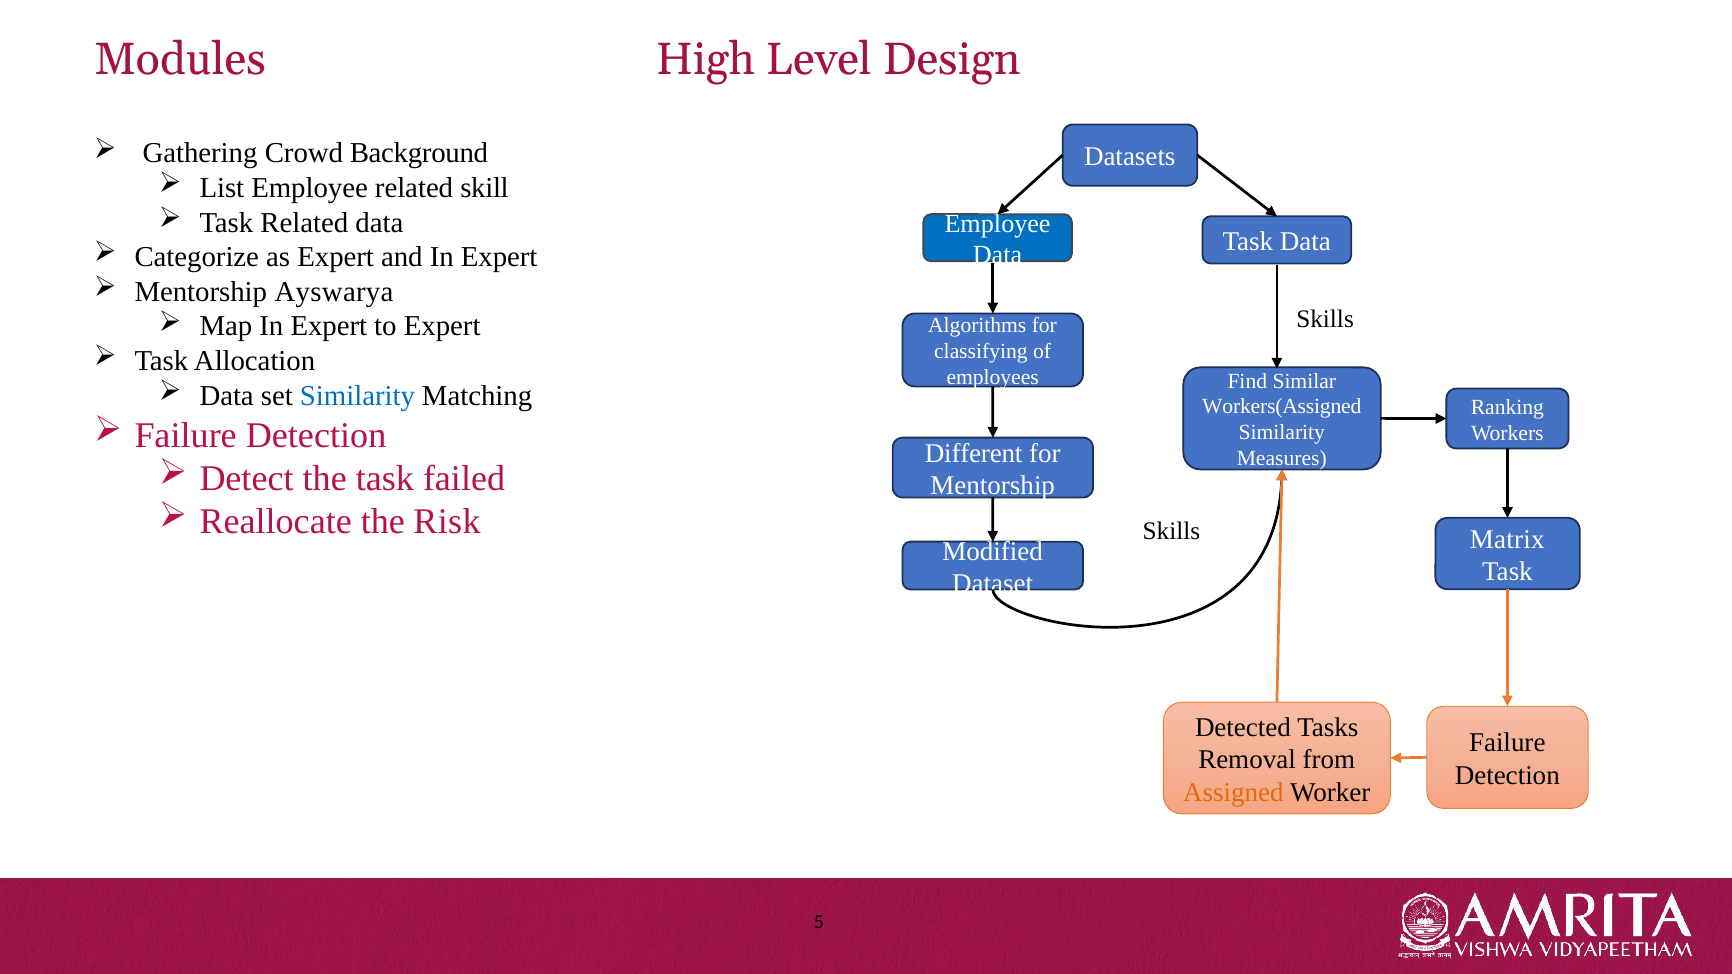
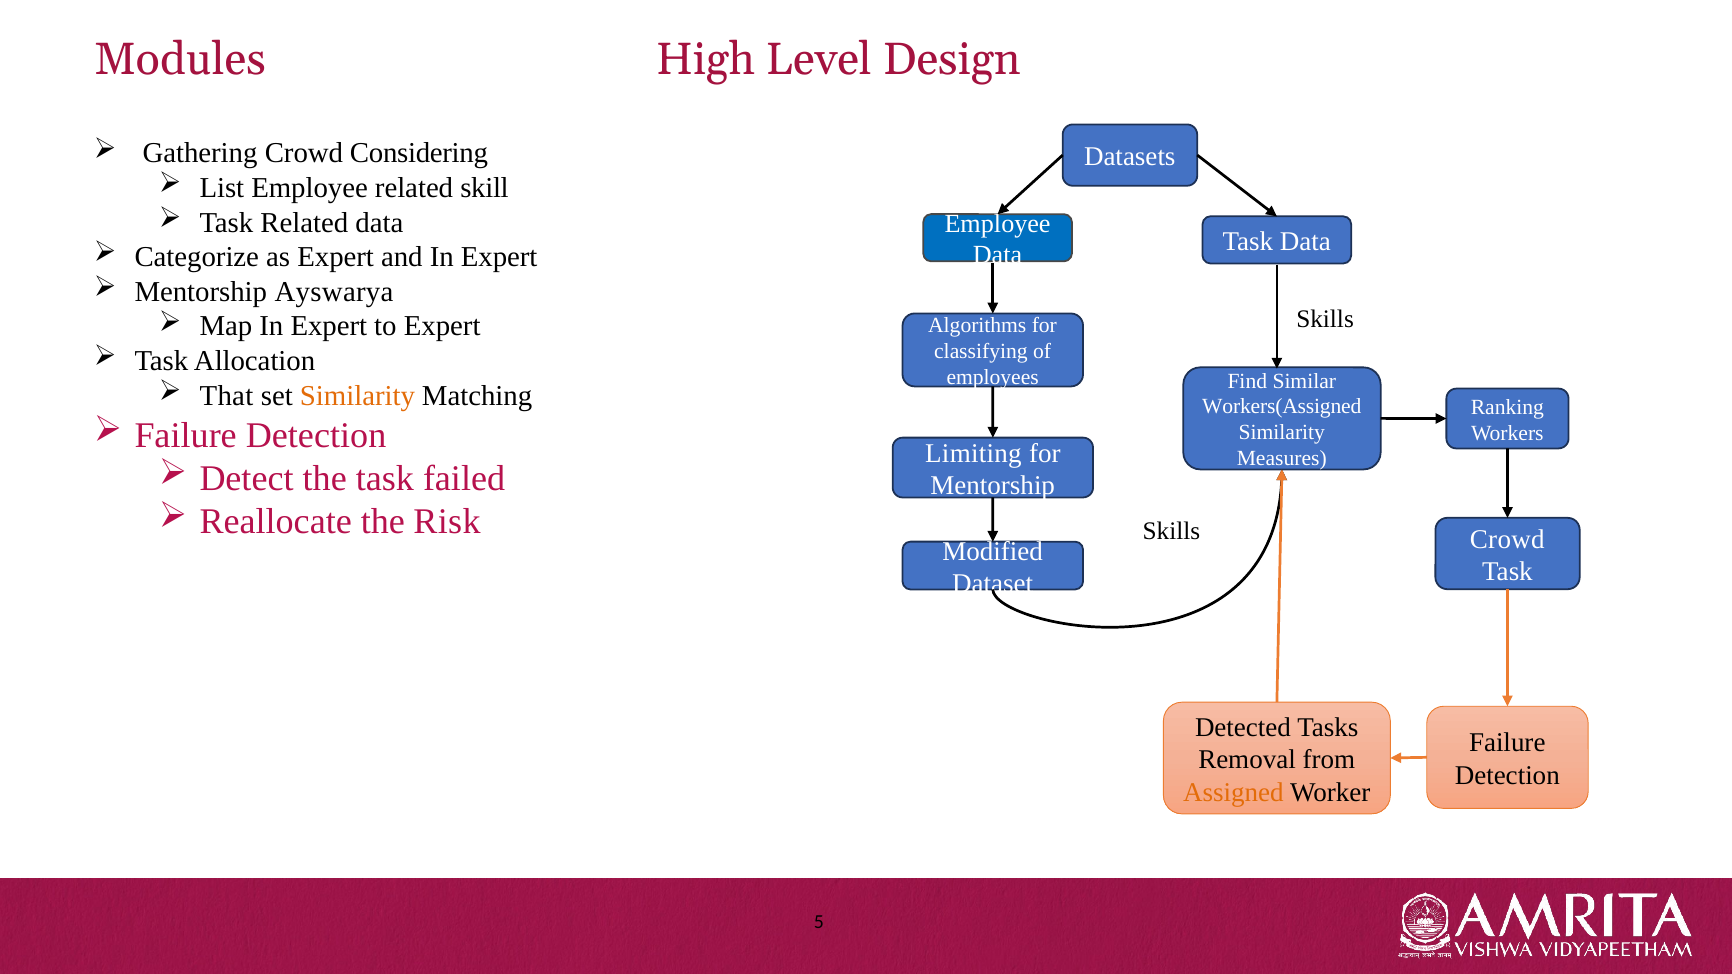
Background: Background -> Considering
Data at (227, 396): Data -> That
Similarity at (357, 396) colour: blue -> orange
Different: Different -> Limiting
Matrix at (1507, 539): Matrix -> Crowd
